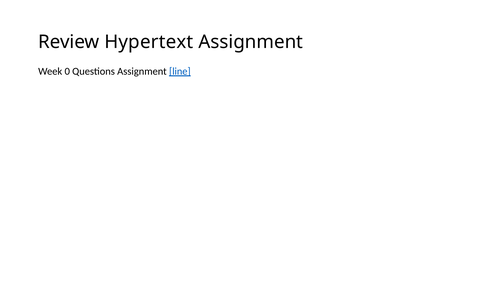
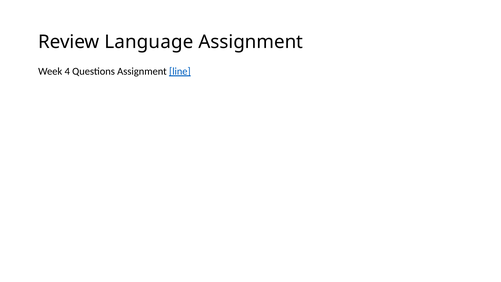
Hypertext: Hypertext -> Language
0: 0 -> 4
